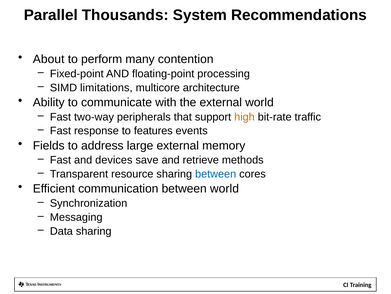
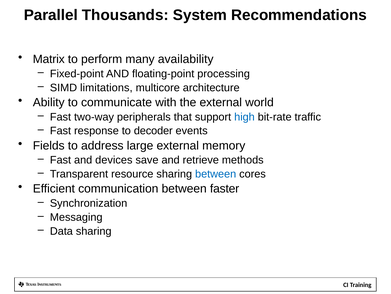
About: About -> Matrix
contention: contention -> availability
high colour: orange -> blue
features: features -> decoder
between world: world -> faster
